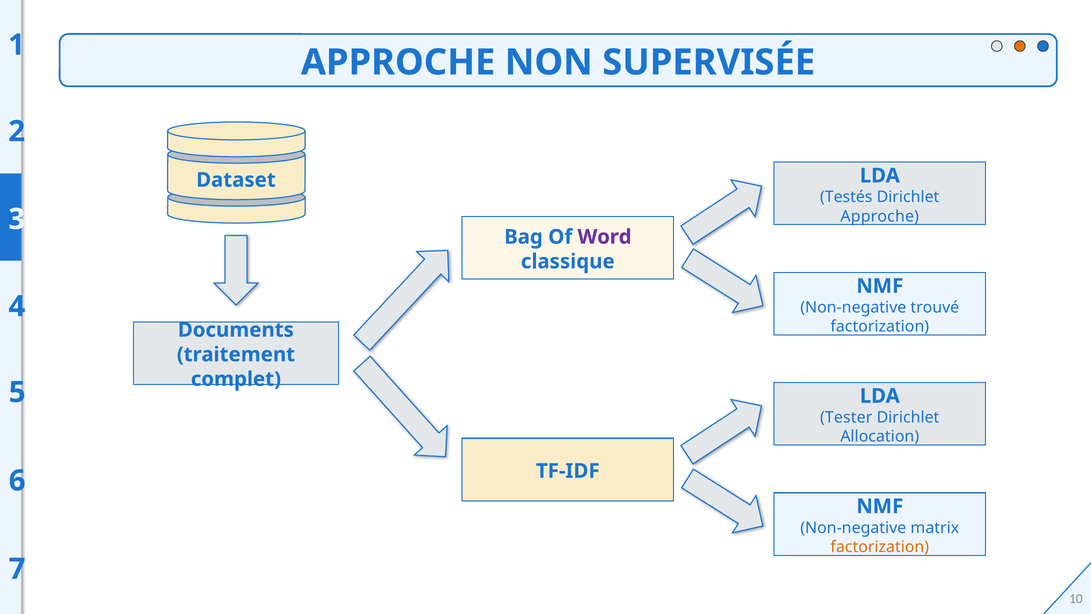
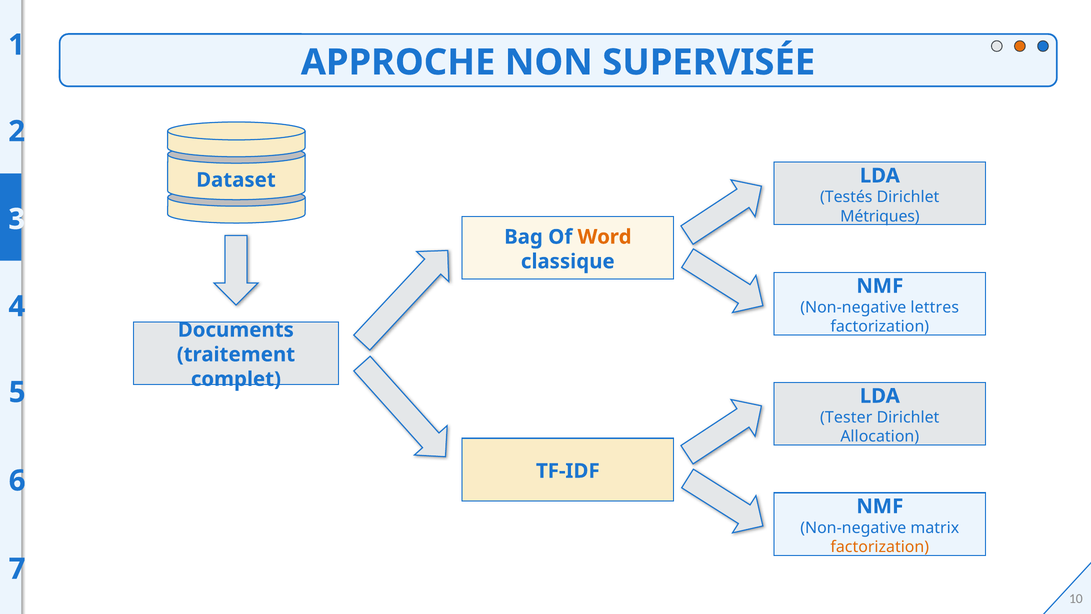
Approche at (880, 216): Approche -> Métriques
Word colour: purple -> orange
trouvé: trouvé -> lettres
